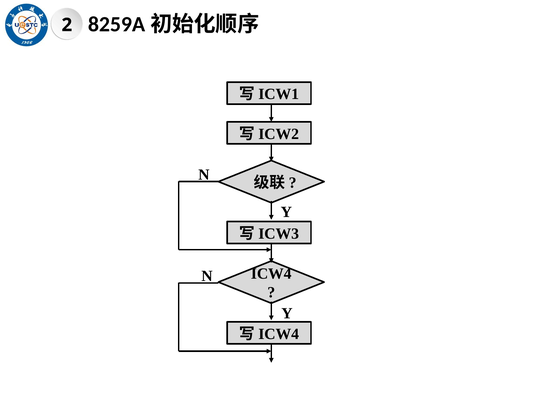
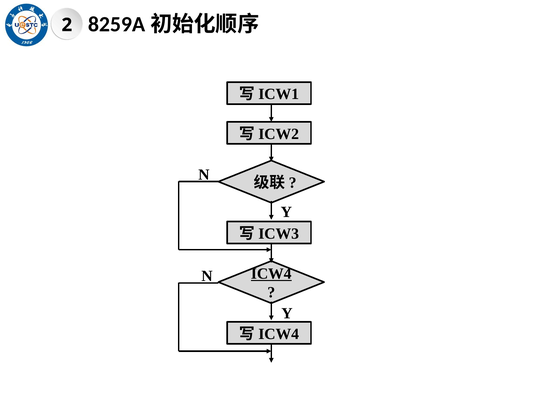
ICW4 underline: none -> present
